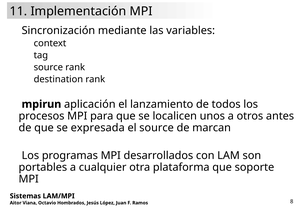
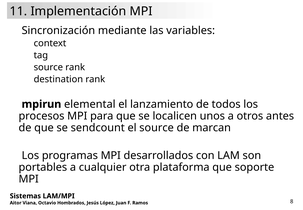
aplicación: aplicación -> elemental
expresada: expresada -> sendcount
